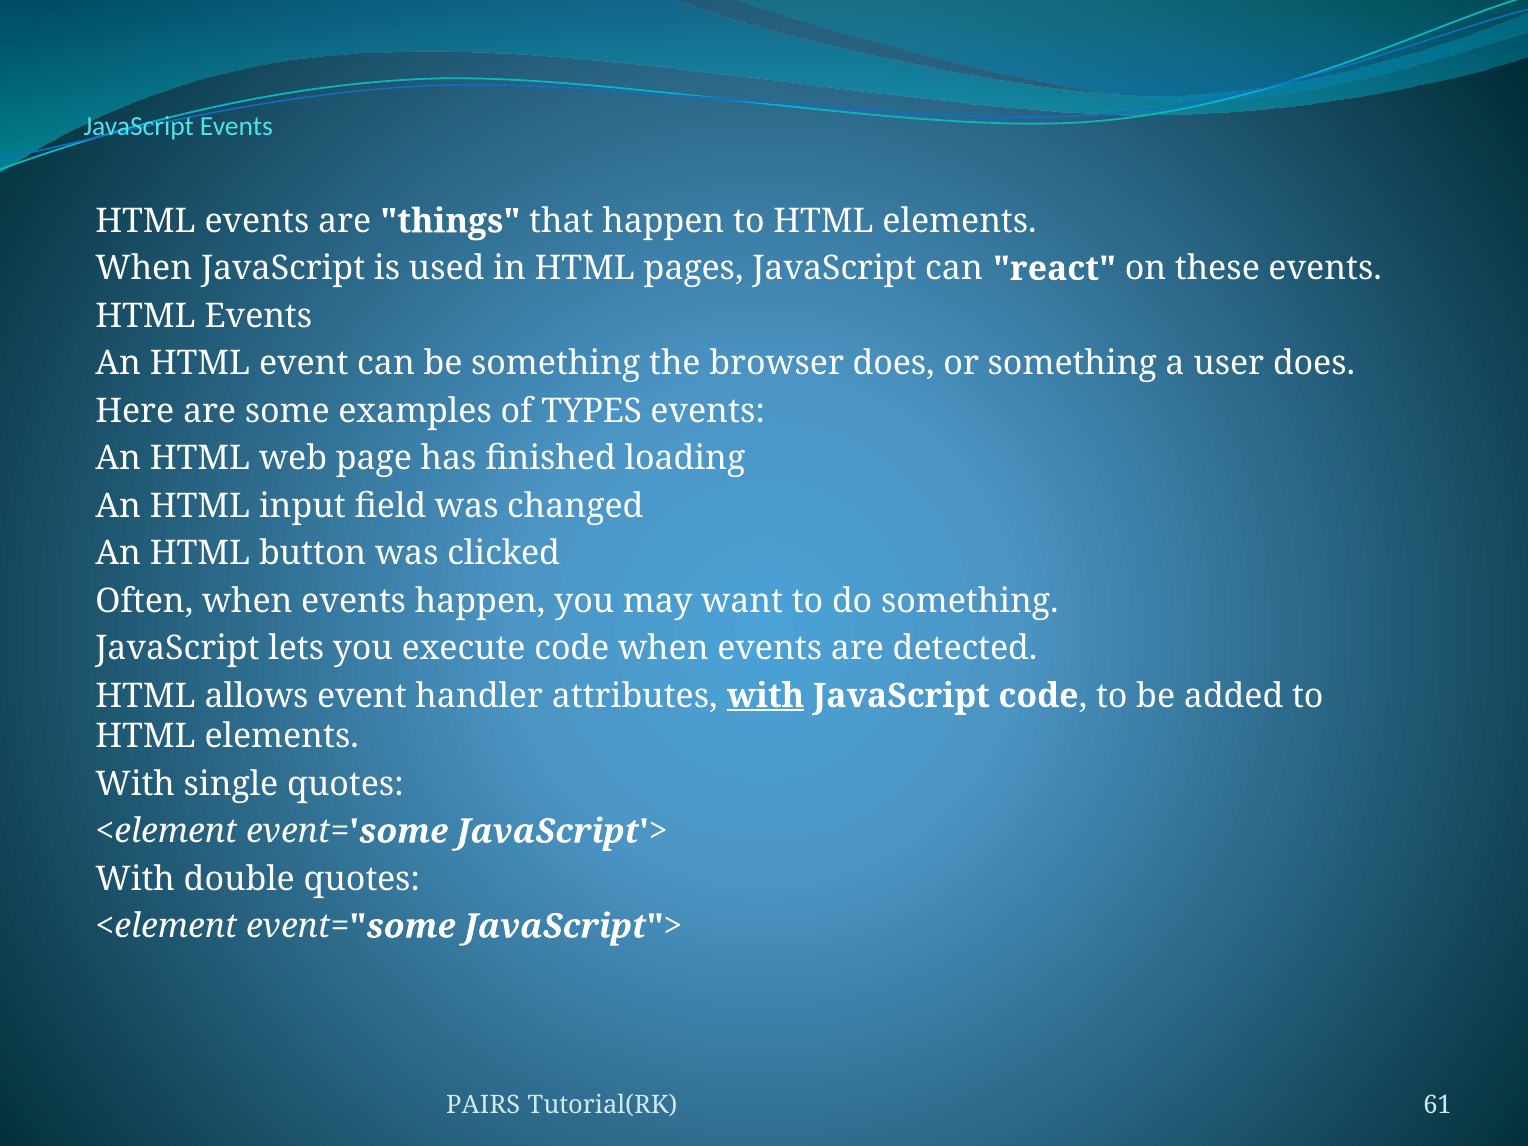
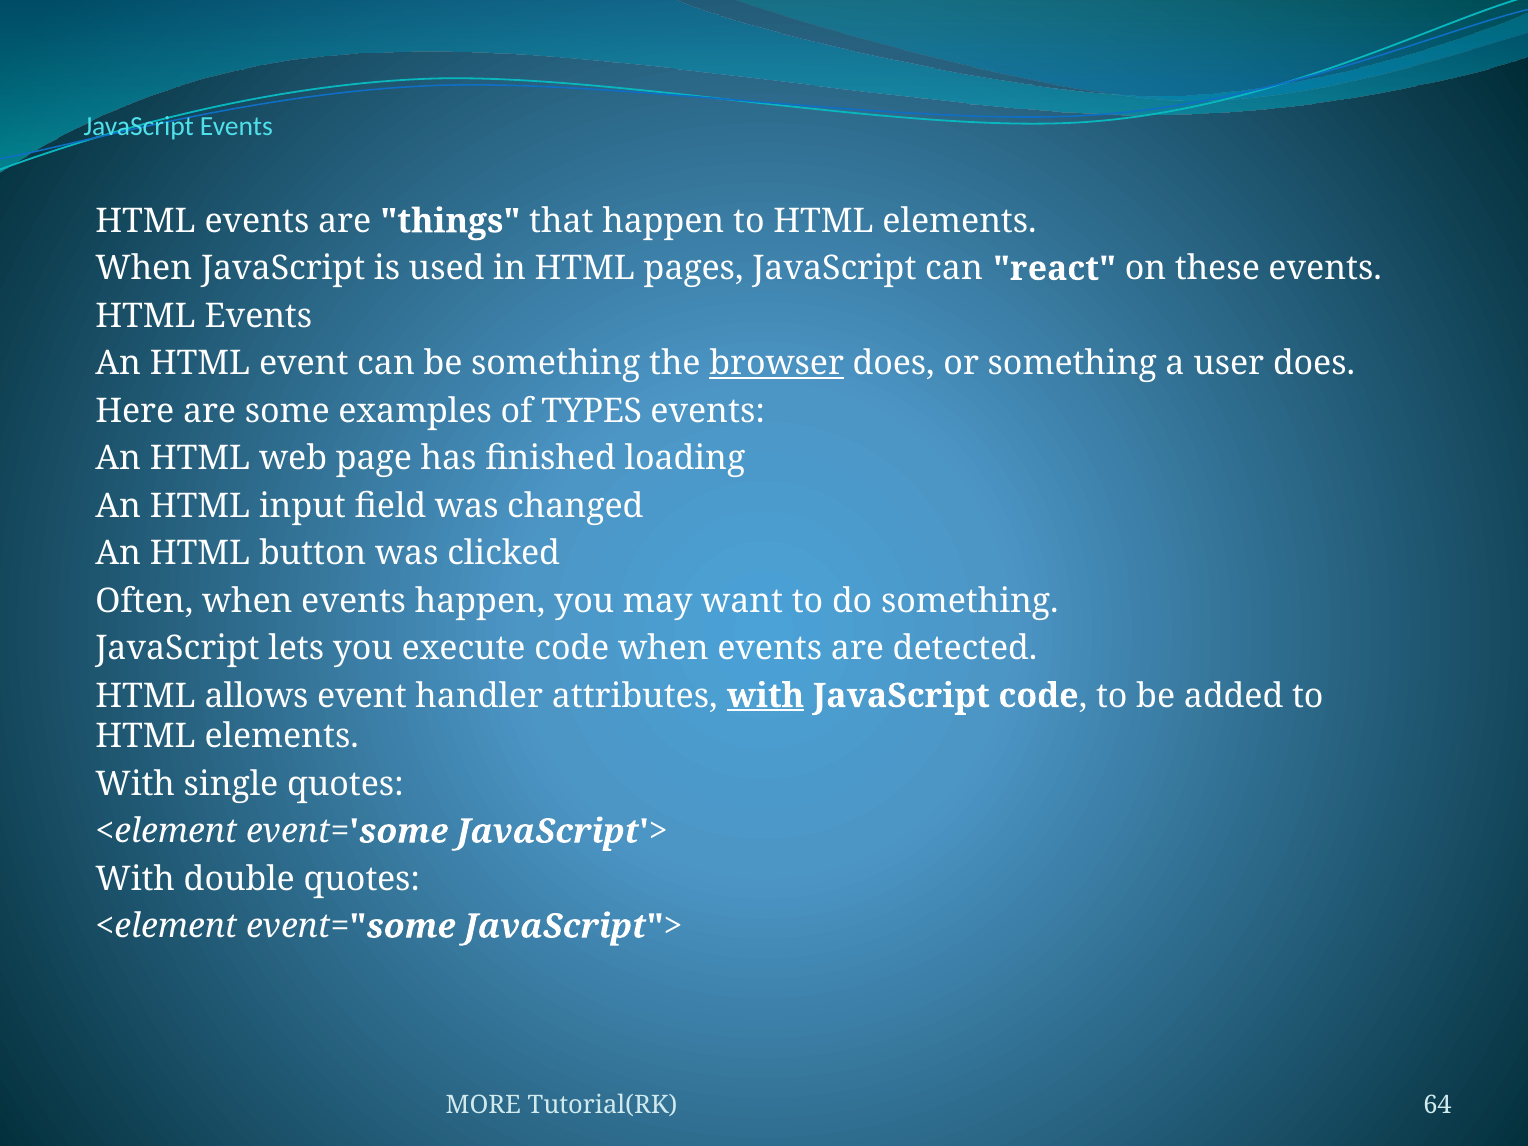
browser underline: none -> present
PAIRS: PAIRS -> MORE
61: 61 -> 64
